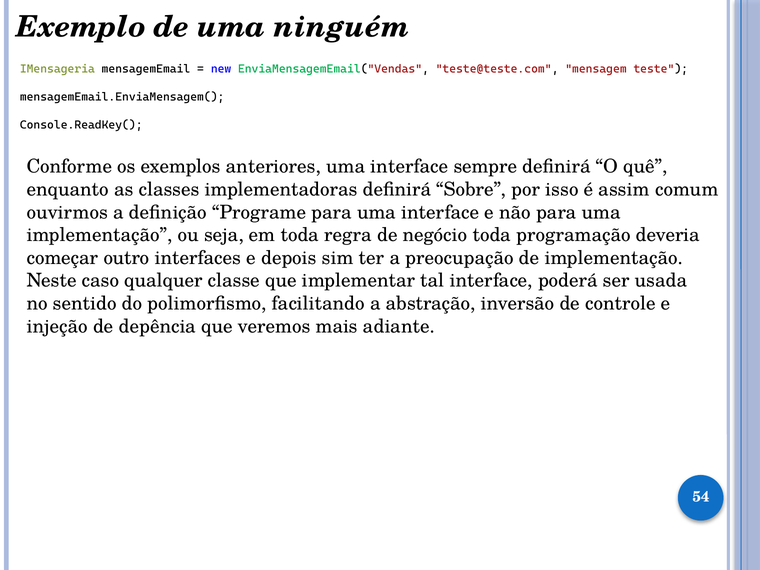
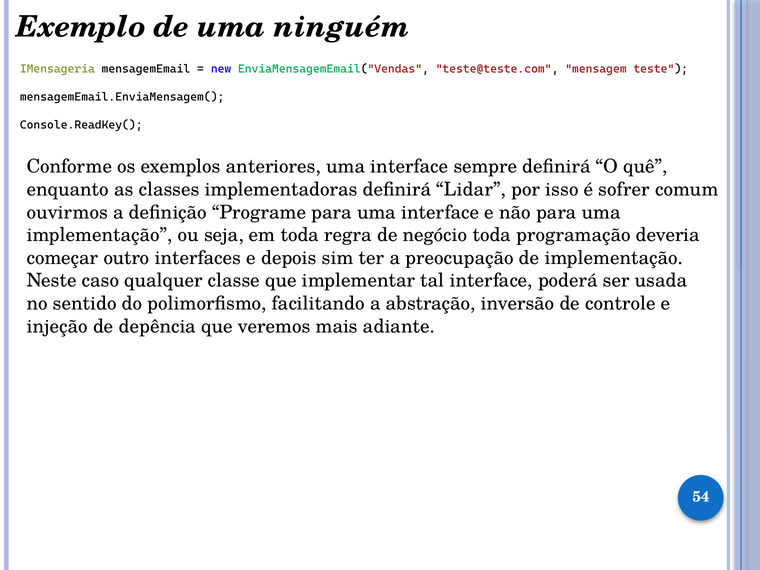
Sobre: Sobre -> Lidar
assim: assim -> sofrer
